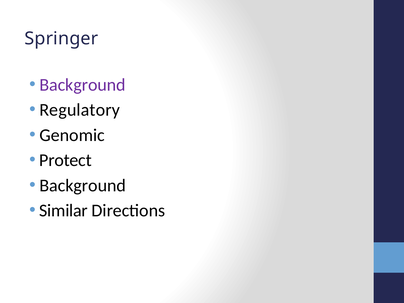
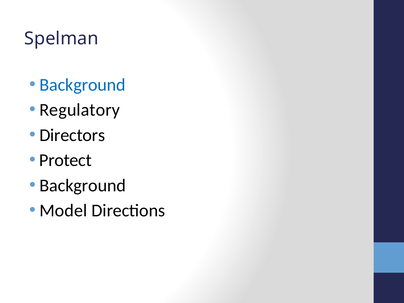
Springer: Springer -> Spelman
Background at (83, 85) colour: purple -> blue
Genomic: Genomic -> Directors
Similar: Similar -> Model
